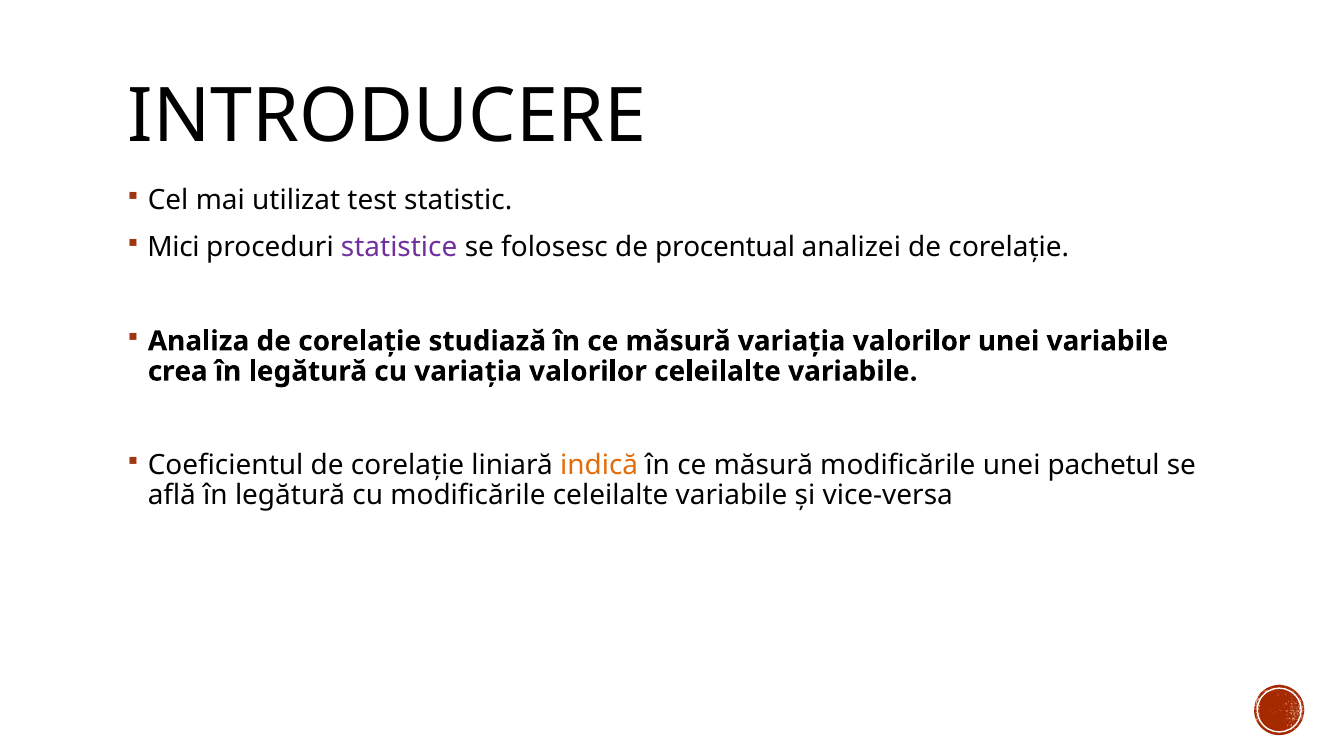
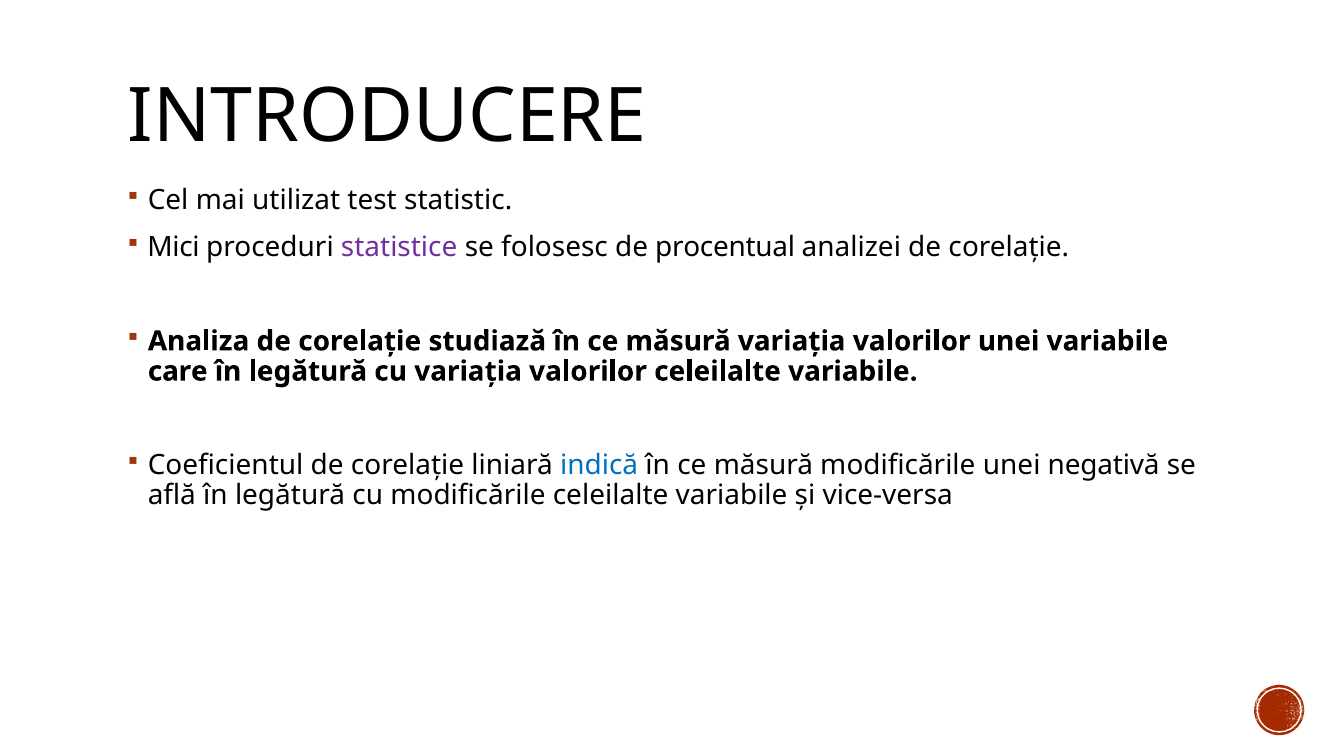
crea: crea -> care
indică colour: orange -> blue
pachetul: pachetul -> negativă
